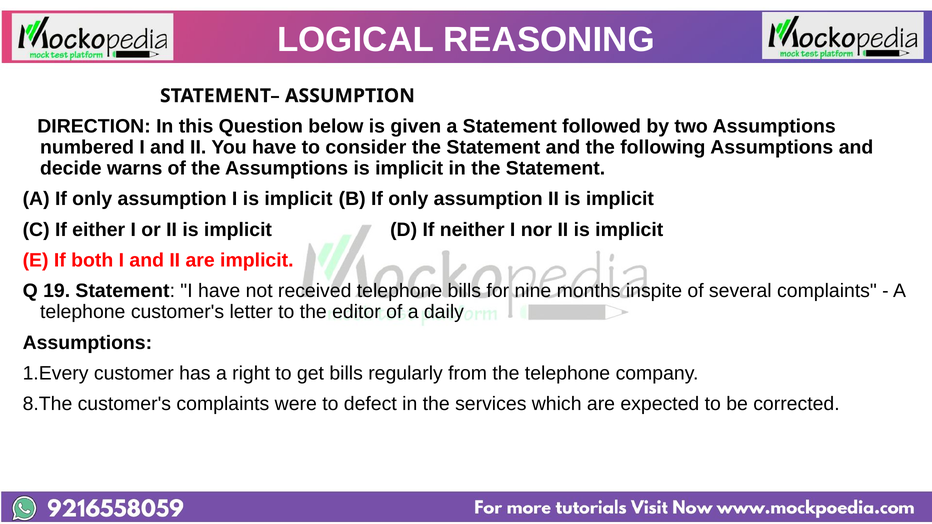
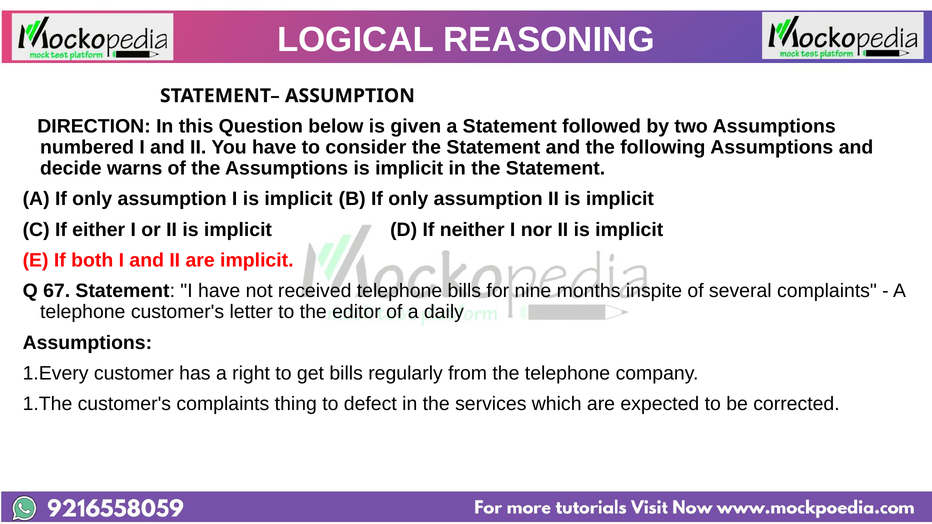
19: 19 -> 67
8.The: 8.The -> 1.The
were: were -> thing
